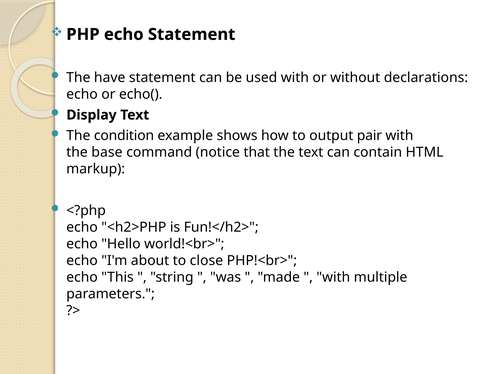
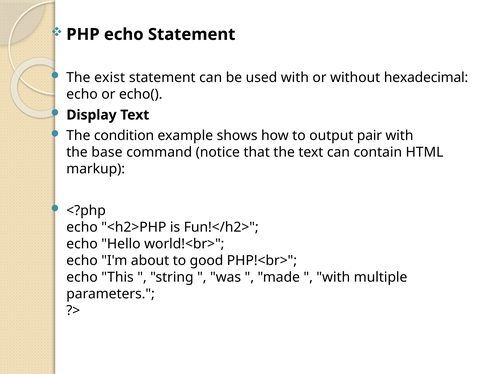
have: have -> exist
declarations: declarations -> hexadecimal
close: close -> good
